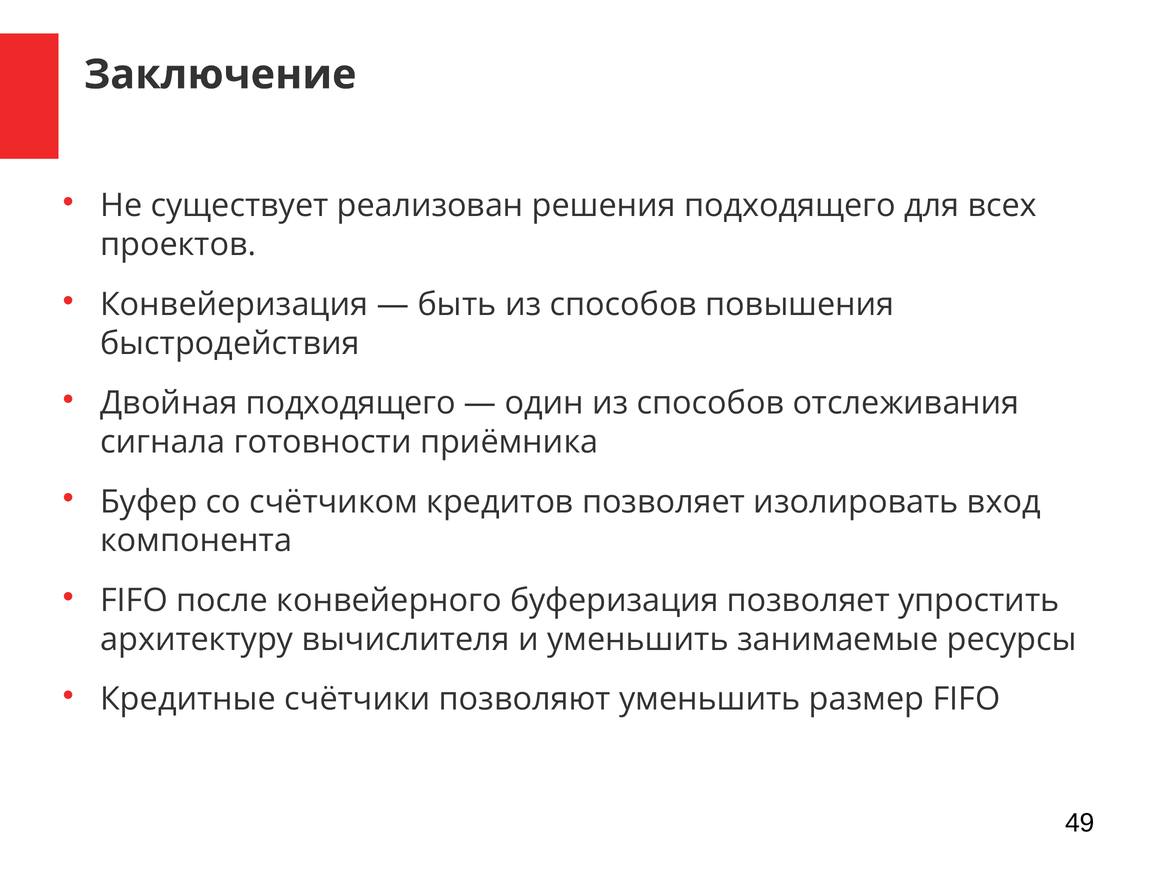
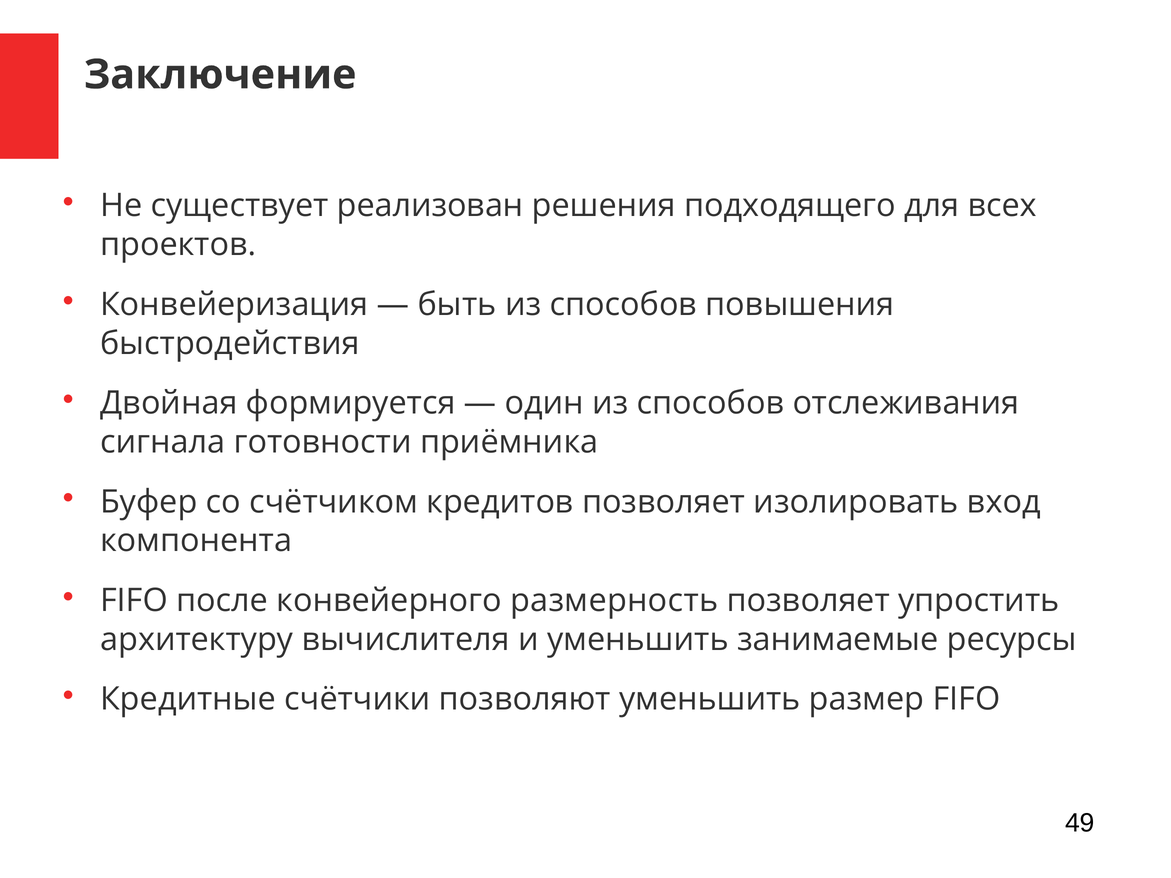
Двойная подходящего: подходящего -> формируется
буферизация: буферизация -> размерность
